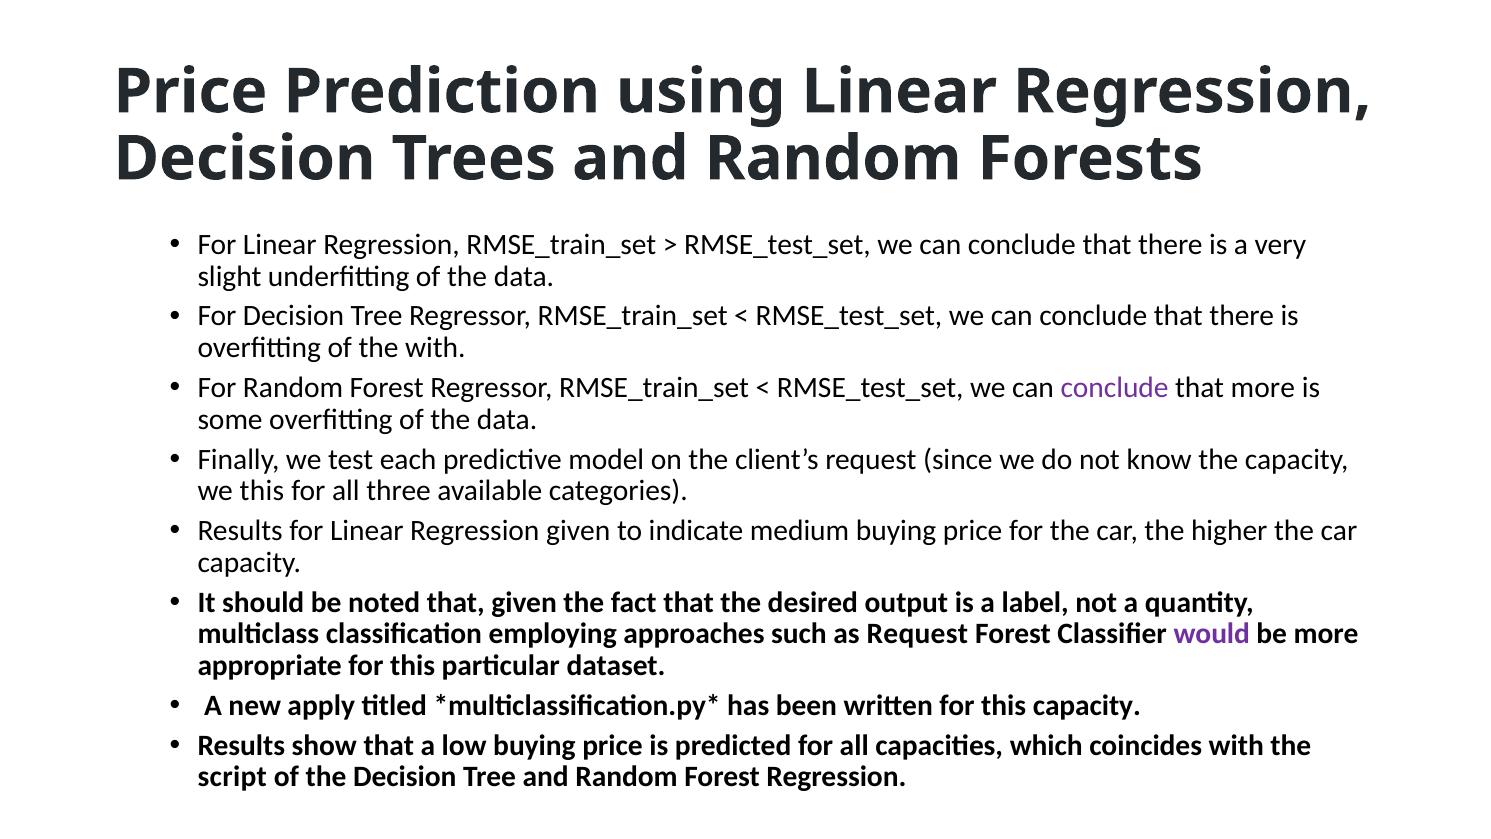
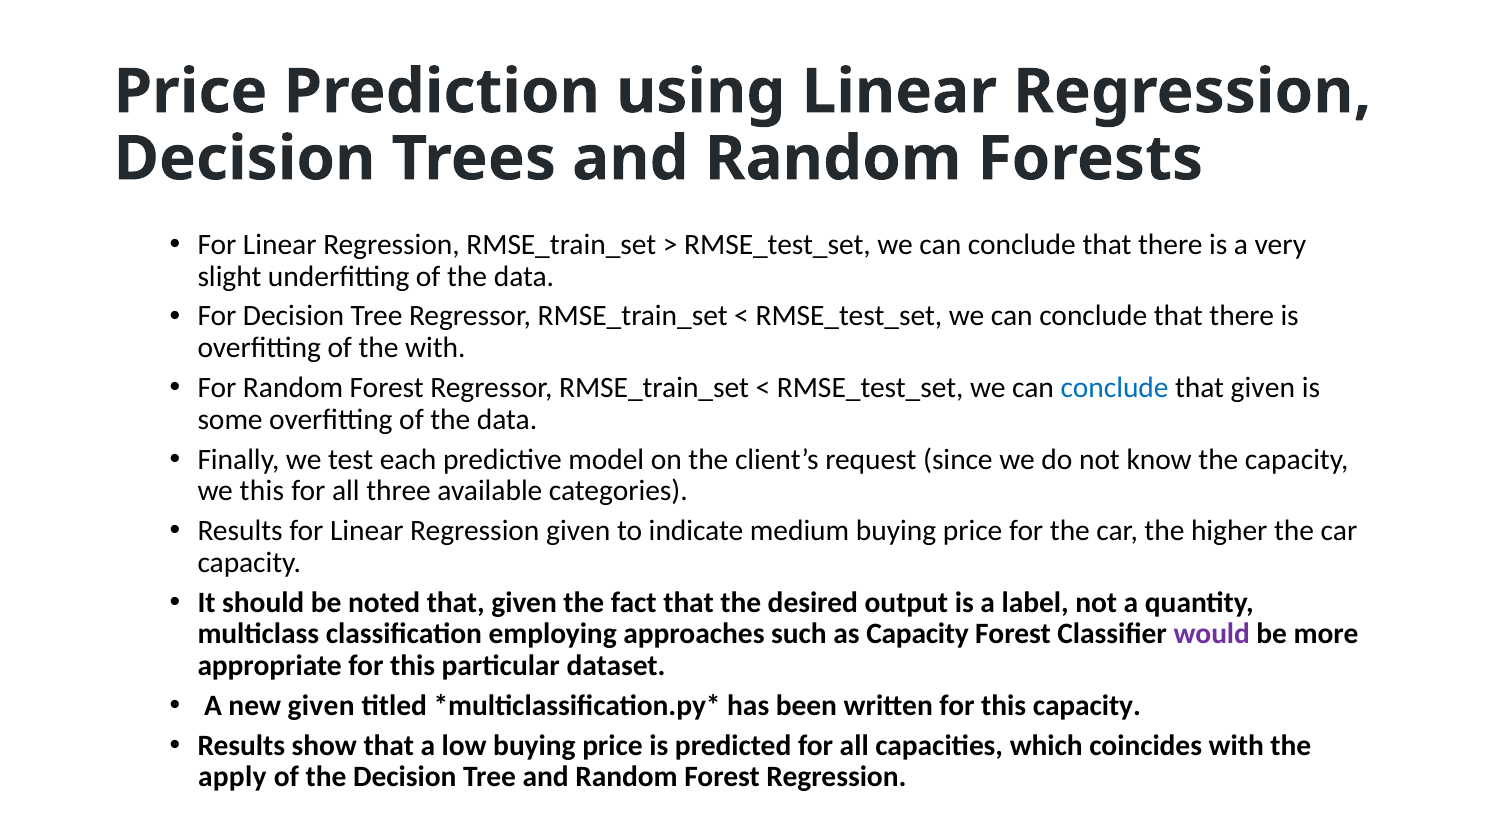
conclude at (1115, 388) colour: purple -> blue
more at (1263, 388): more -> given
as Request: Request -> Capacity
new apply: apply -> given
script: script -> apply
